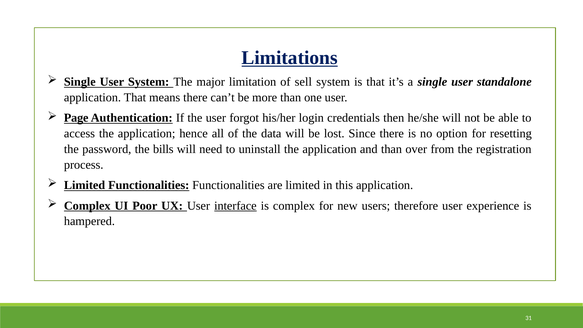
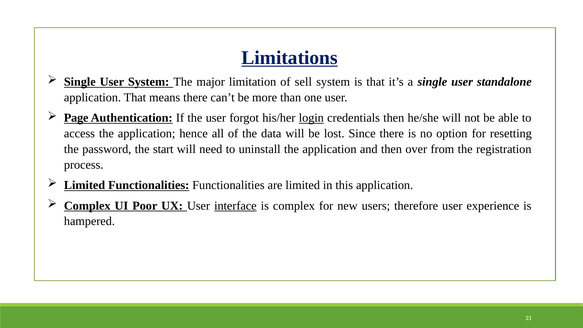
login underline: none -> present
bills: bills -> start
and than: than -> then
